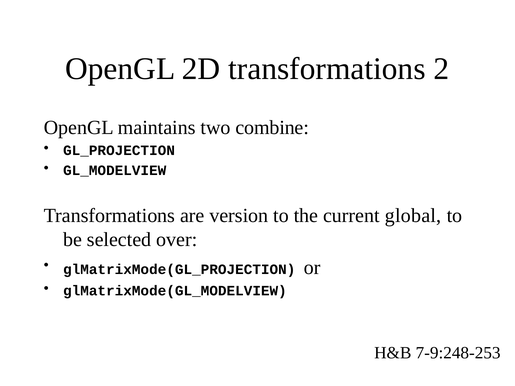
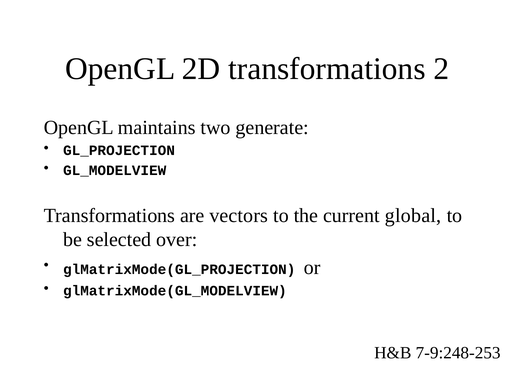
combine: combine -> generate
version: version -> vectors
